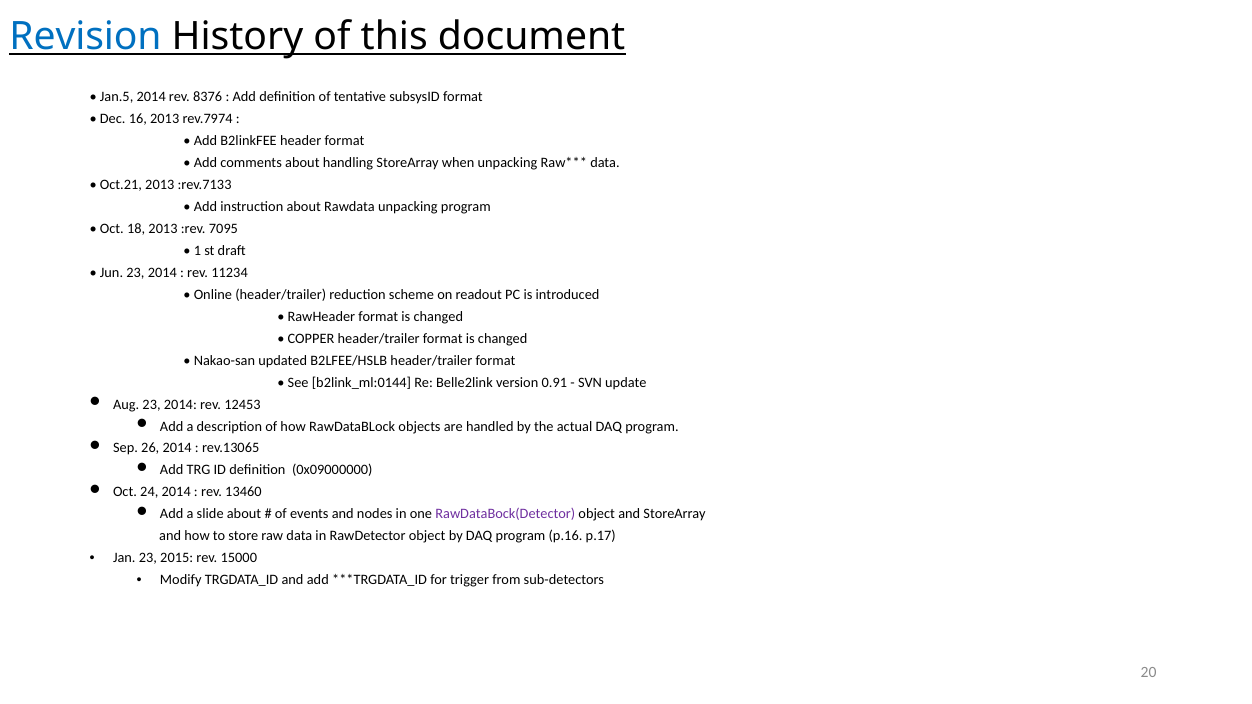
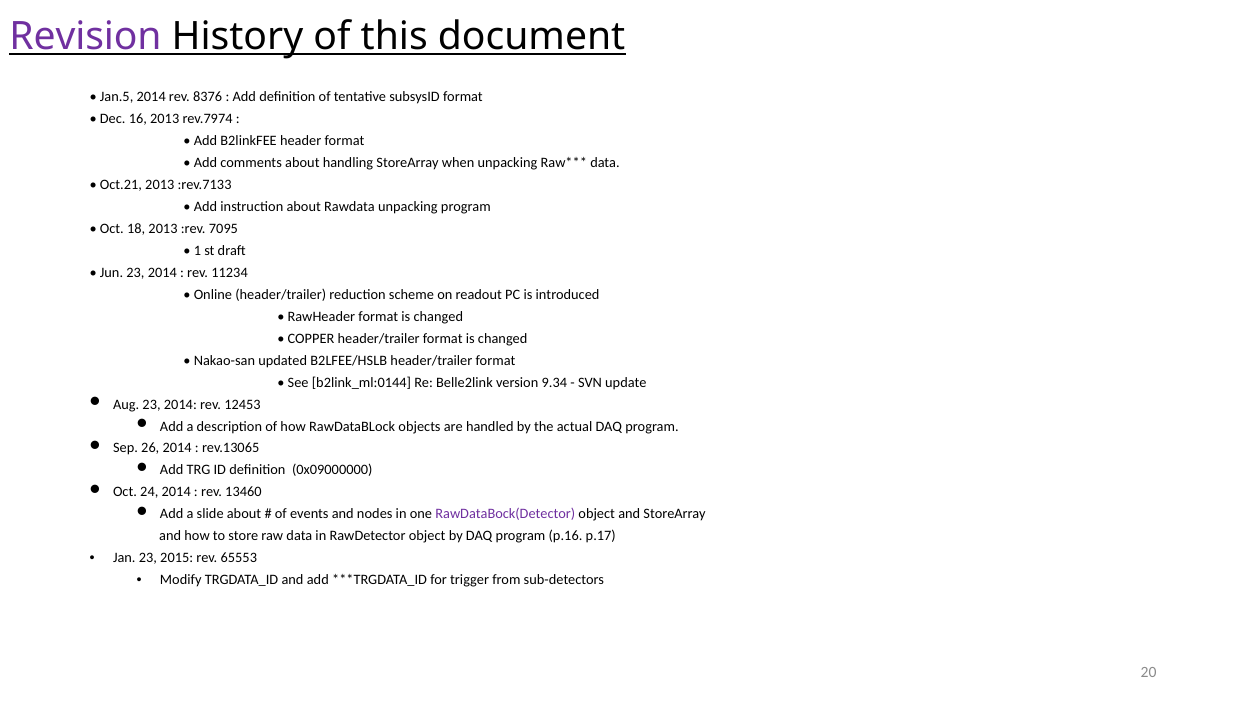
Revision colour: blue -> purple
0.91: 0.91 -> 9.34
15000: 15000 -> 65553
